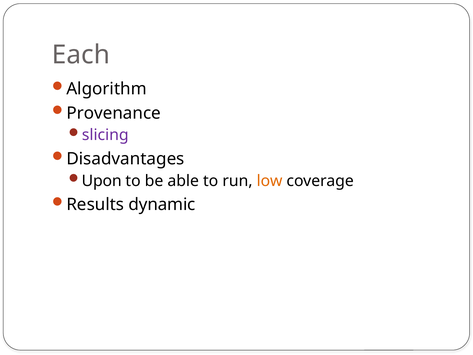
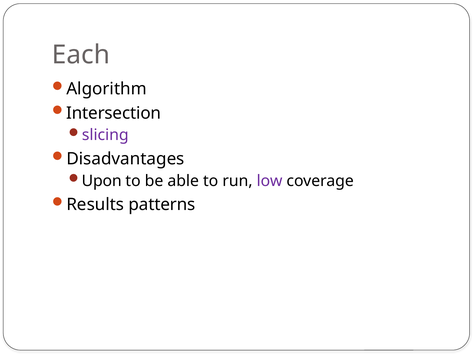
Provenance: Provenance -> Intersection
low colour: orange -> purple
dynamic: dynamic -> patterns
